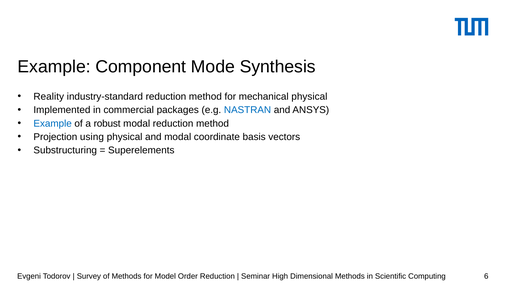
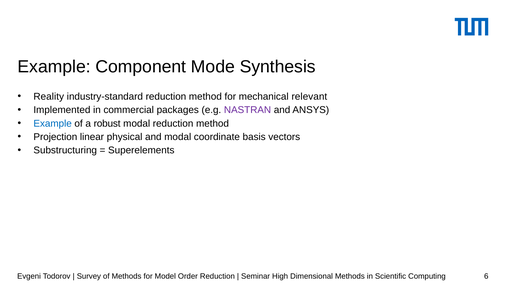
mechanical physical: physical -> relevant
NASTRAN colour: blue -> purple
using: using -> linear
